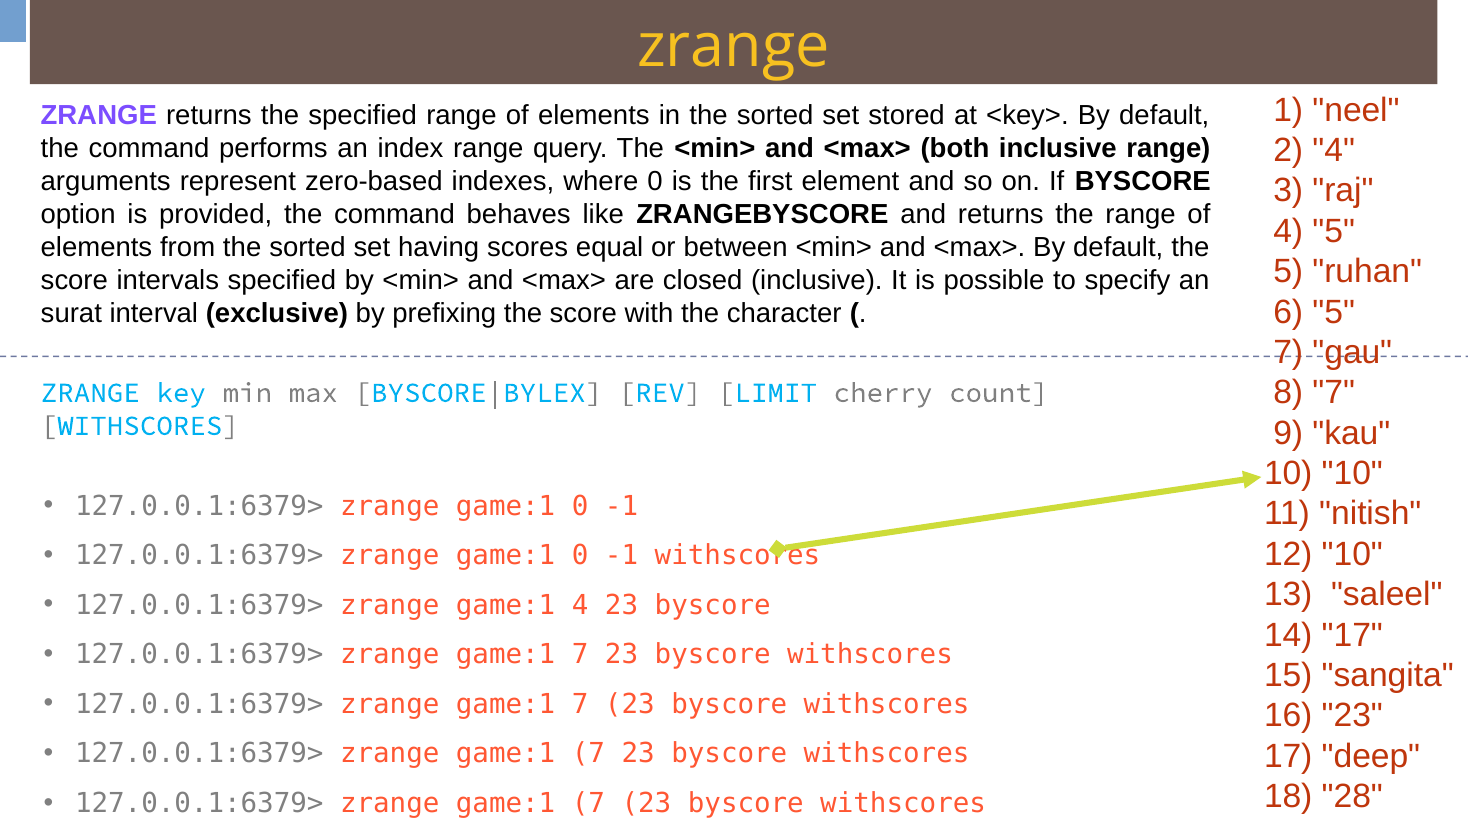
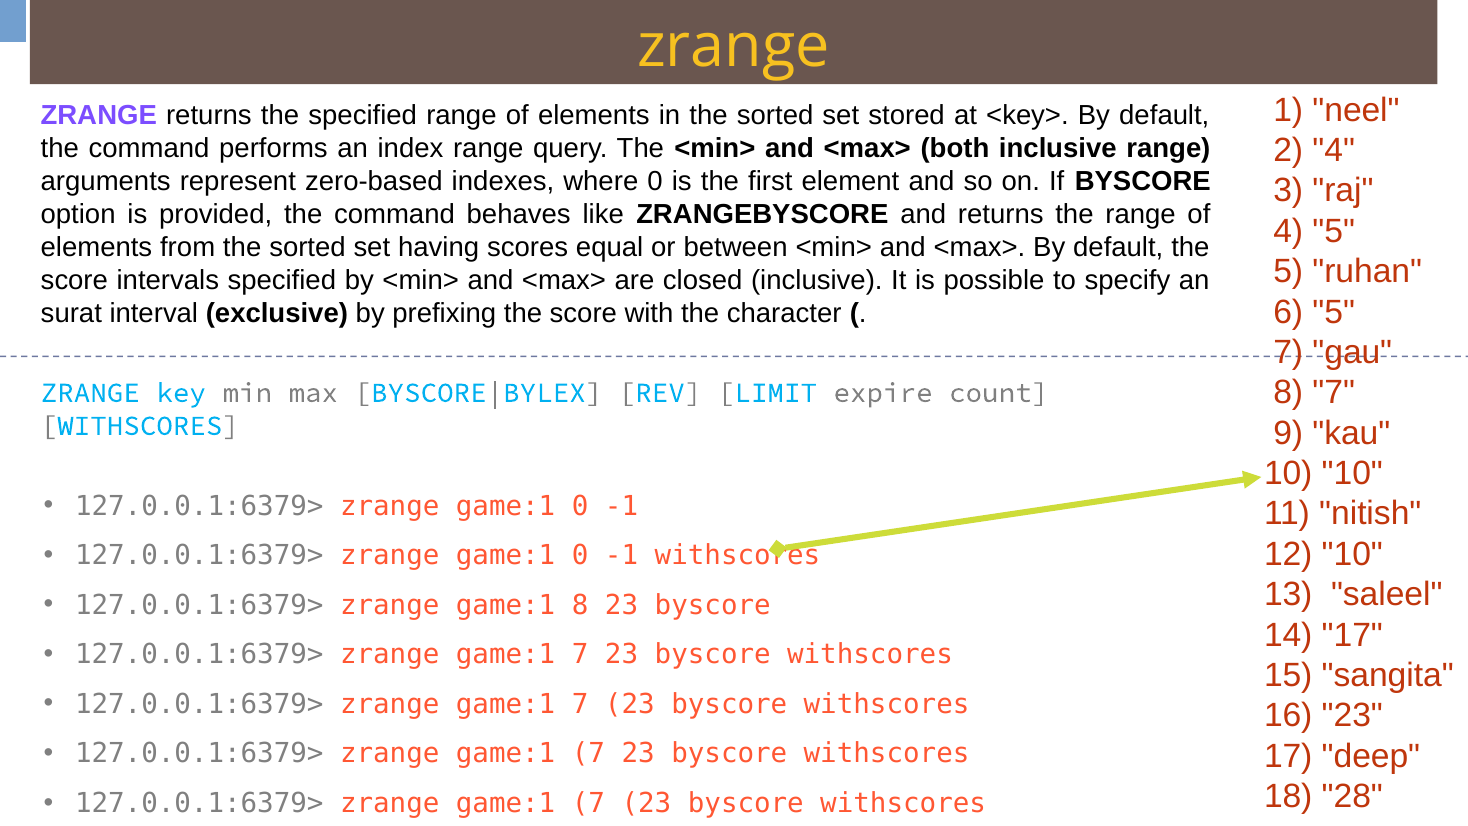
cherry: cherry -> expire
game:1 4: 4 -> 8
